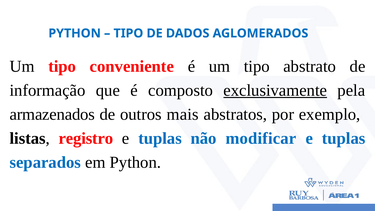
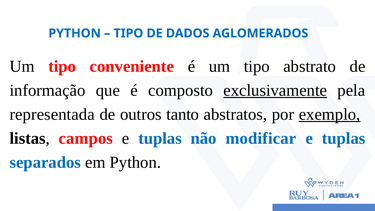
armazenados: armazenados -> representada
mais: mais -> tanto
exemplo underline: none -> present
registro: registro -> campos
